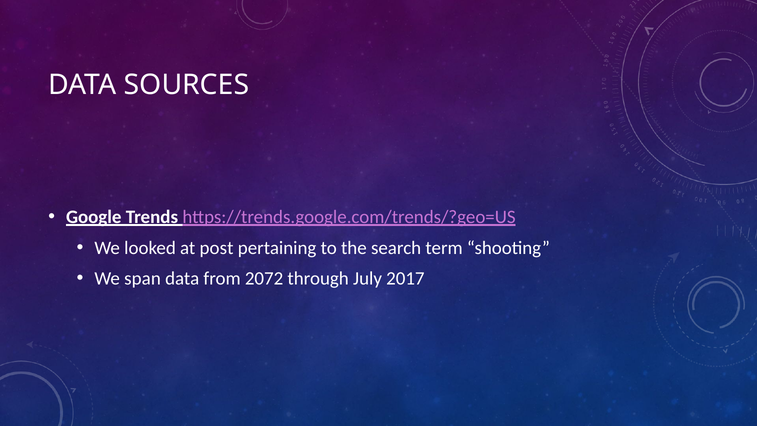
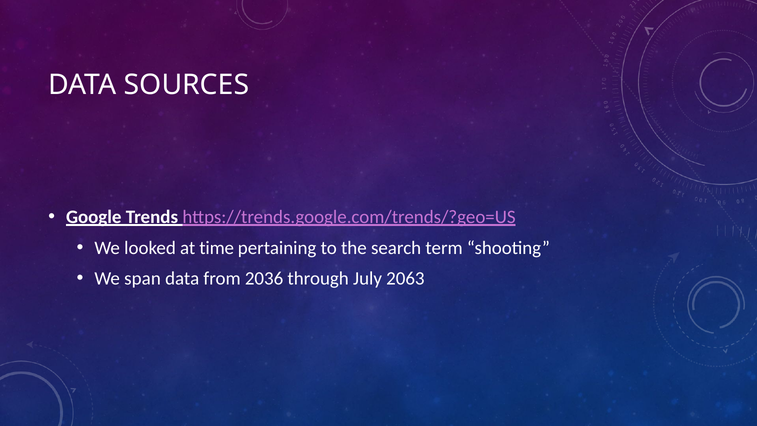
post: post -> time
2072: 2072 -> 2036
2017: 2017 -> 2063
